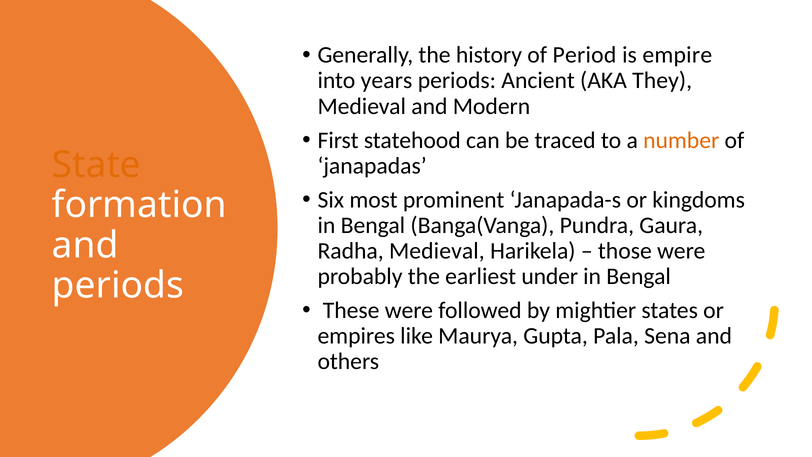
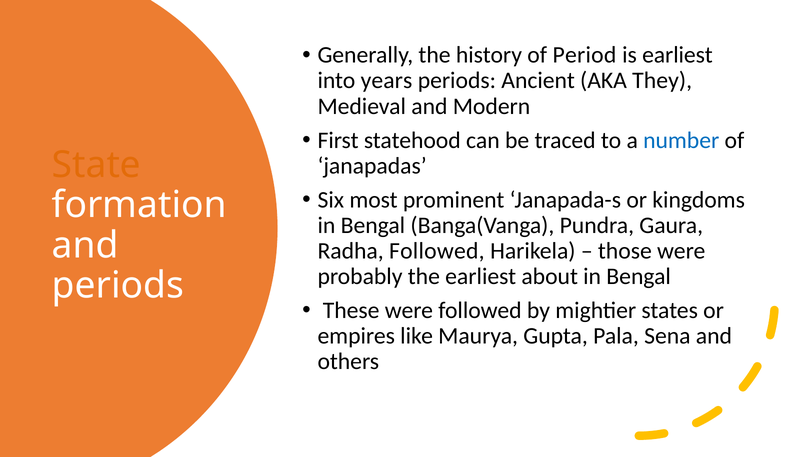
is empire: empire -> earliest
number colour: orange -> blue
Radha Medieval: Medieval -> Followed
under: under -> about
